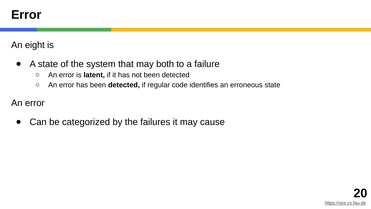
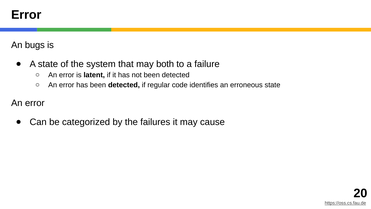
eight: eight -> bugs
